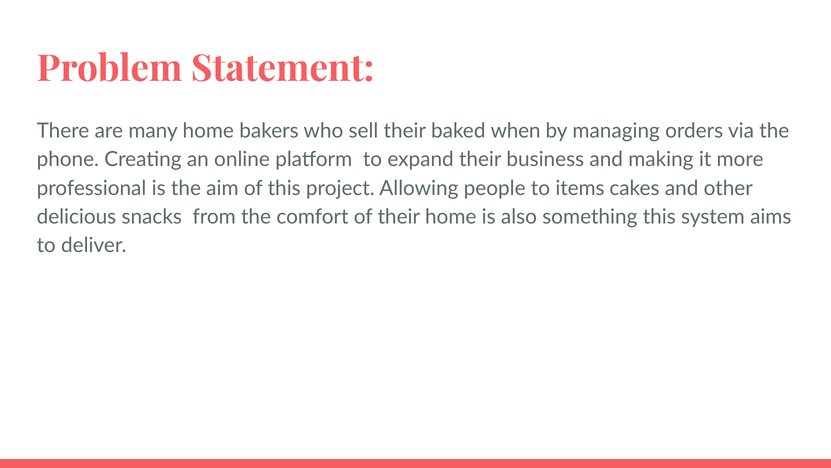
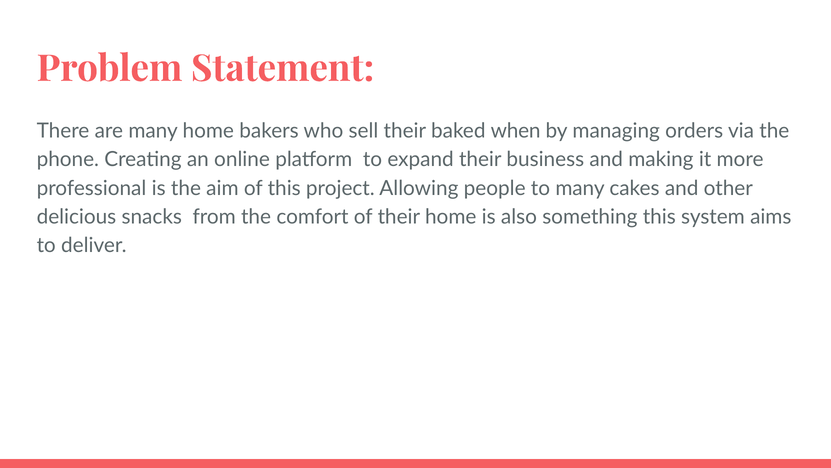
to items: items -> many
